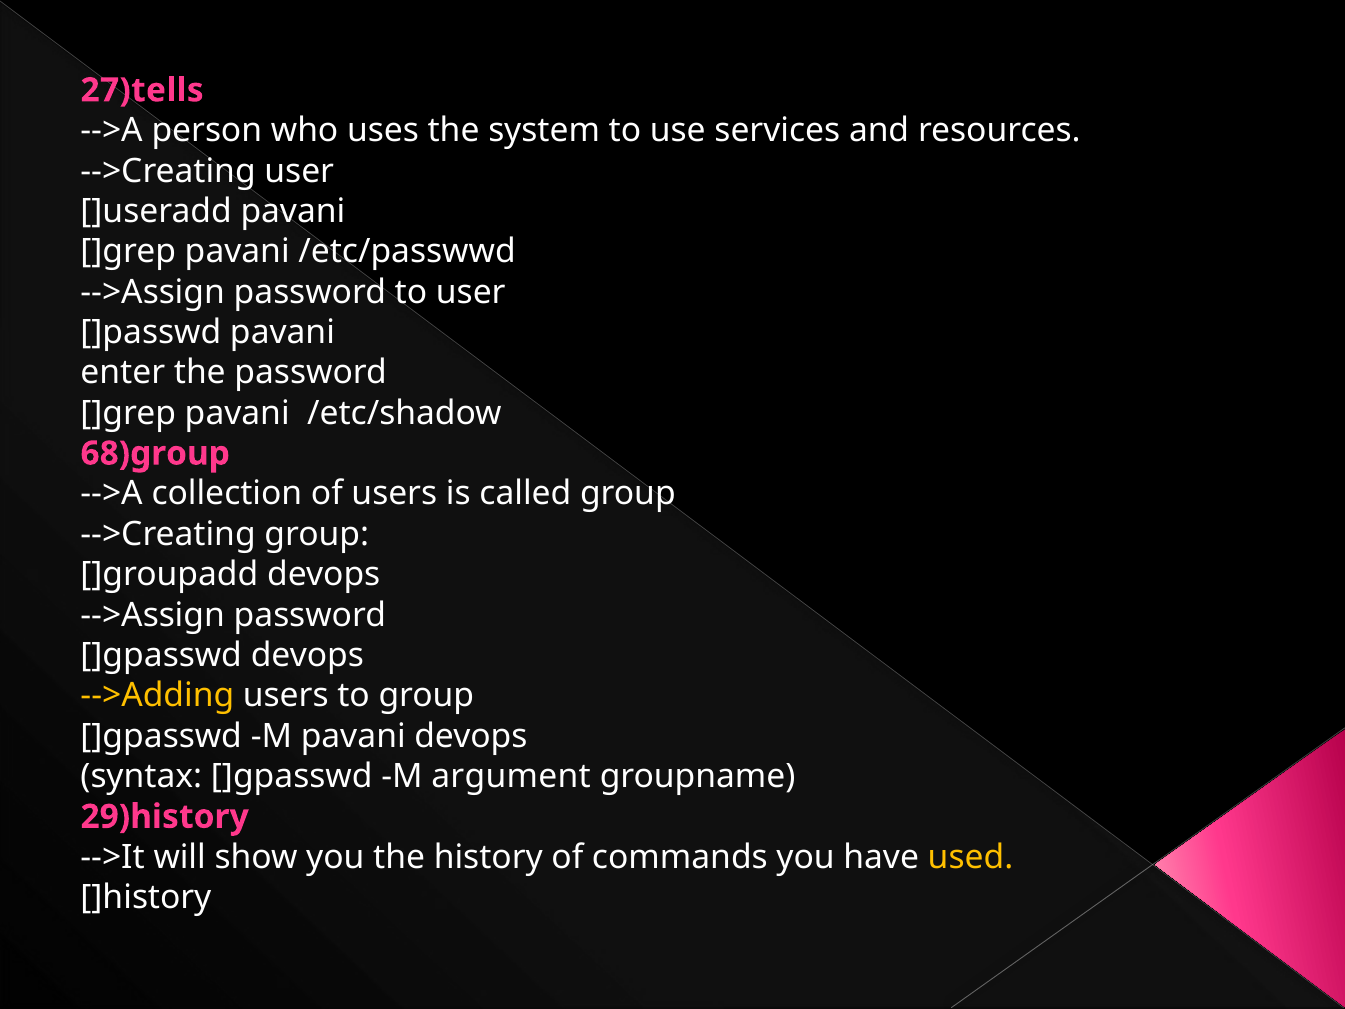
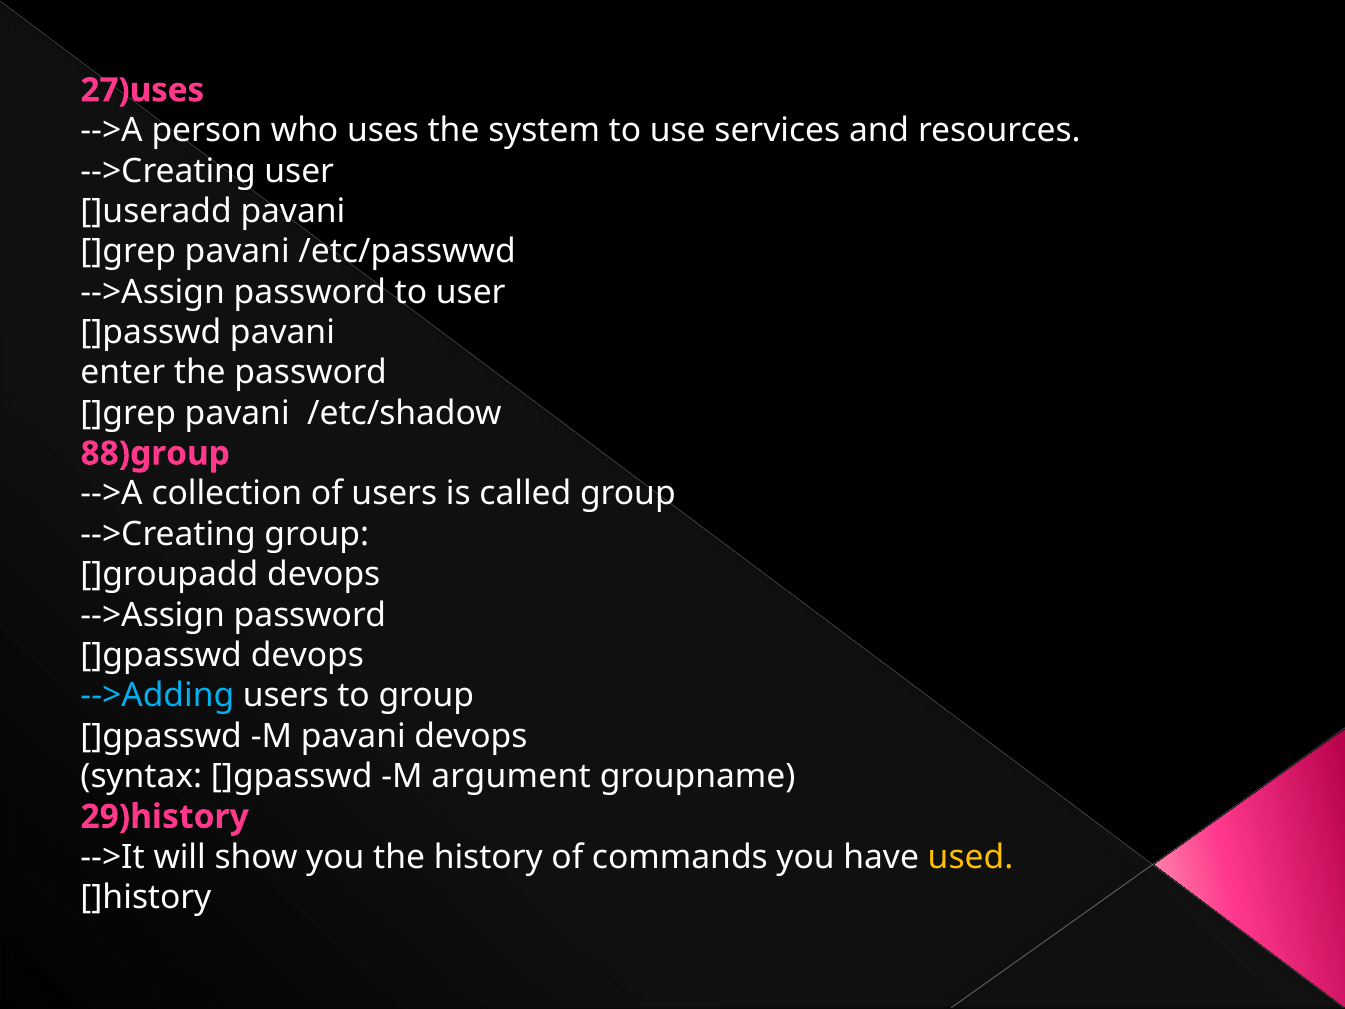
27)tells: 27)tells -> 27)uses
68)group: 68)group -> 88)group
-->Adding colour: yellow -> light blue
